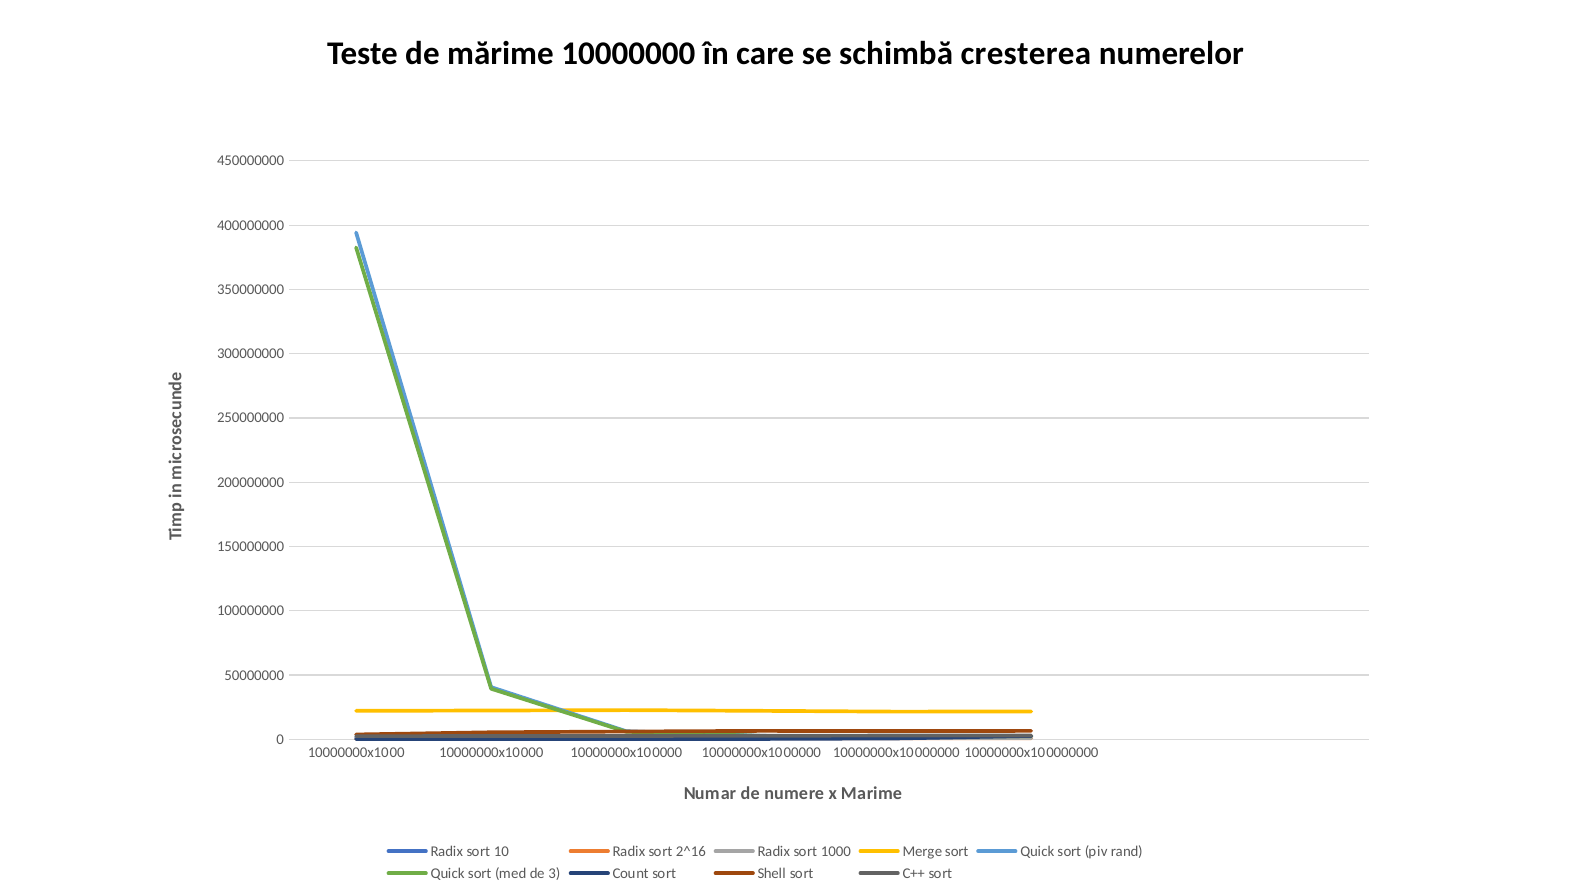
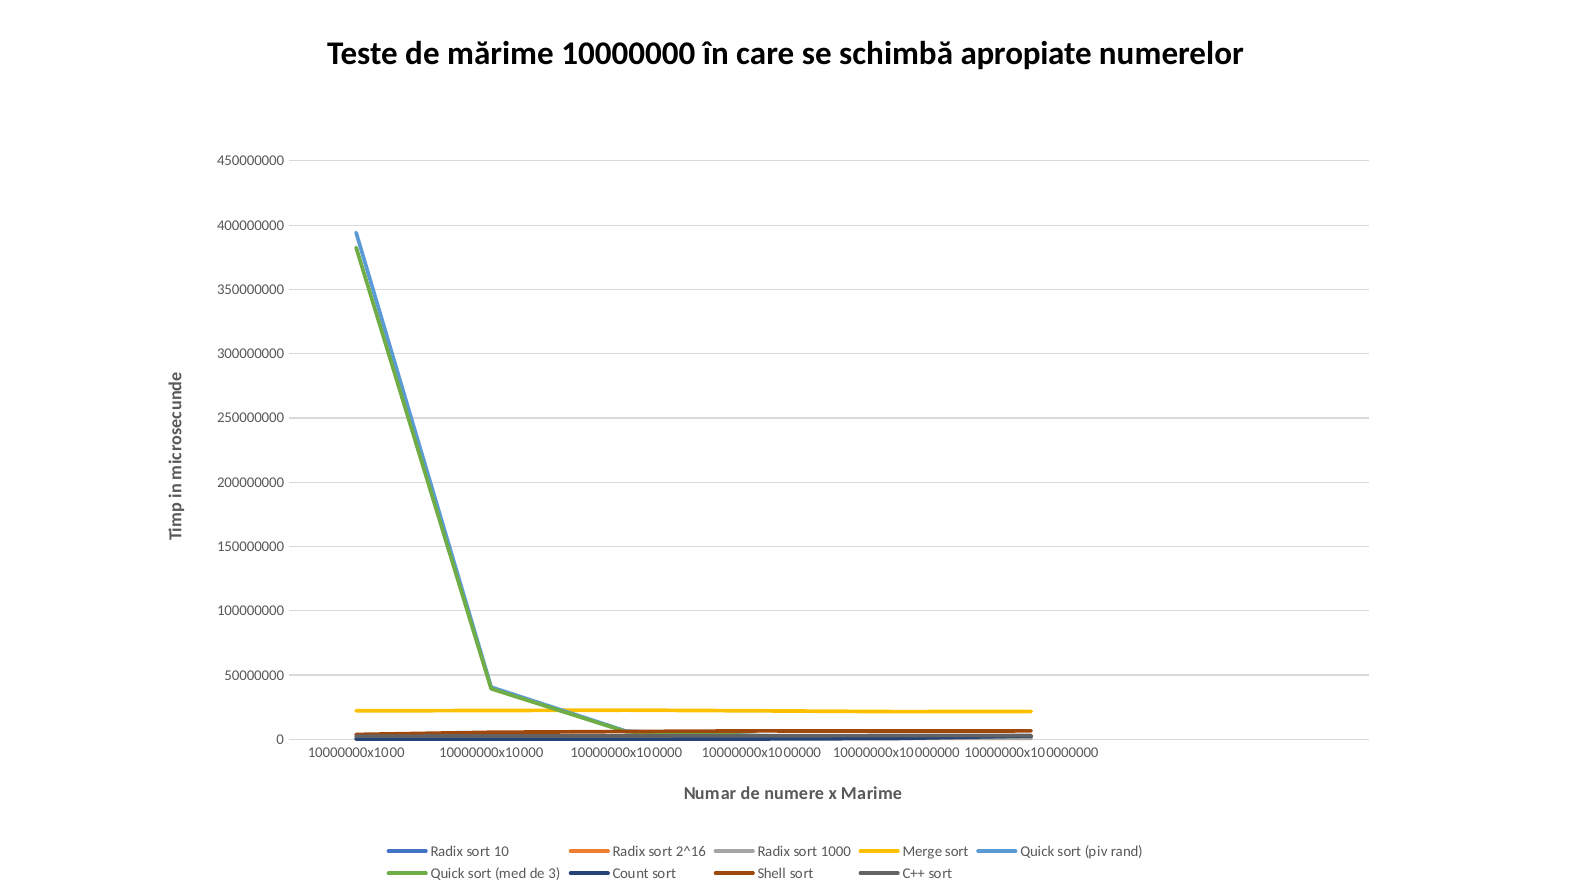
cresterea: cresterea -> apropiate
